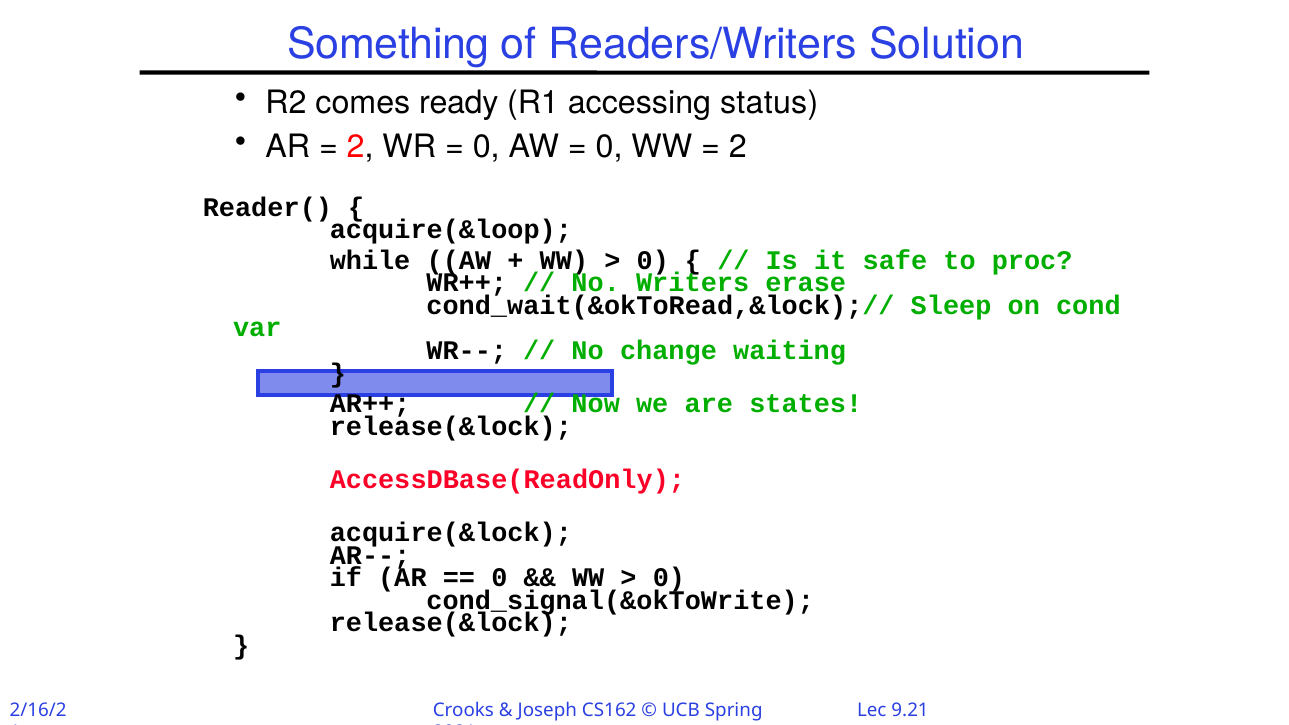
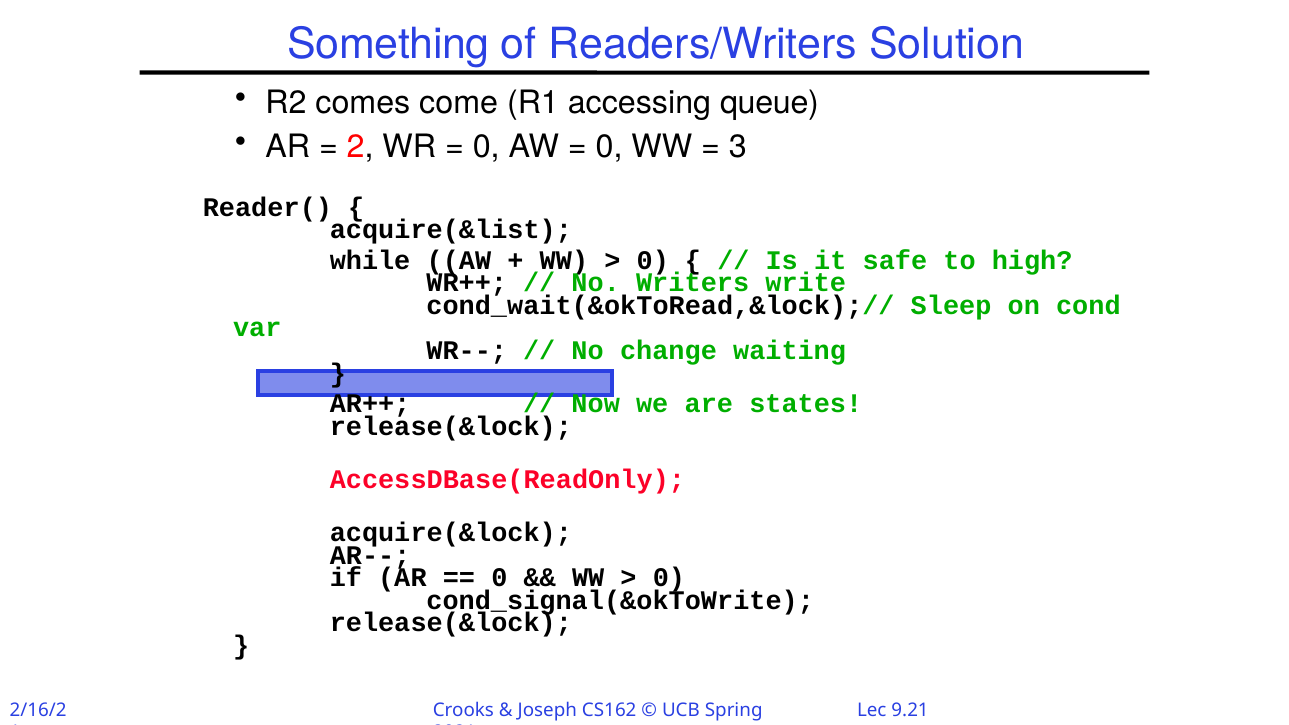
ready: ready -> come
status: status -> queue
2 at (738, 147): 2 -> 3
acquire(&loop: acquire(&loop -> acquire(&list
proc: proc -> high
erase: erase -> write
